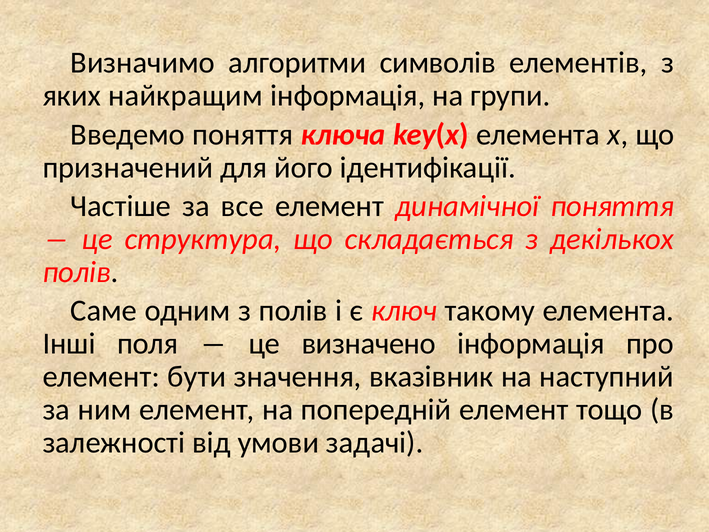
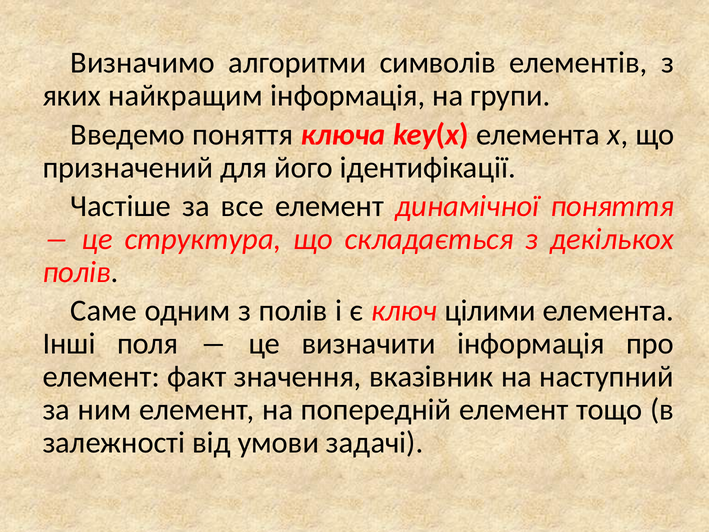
такому: такому -> цілими
визначено: визначено -> визначити
бути: бути -> факт
